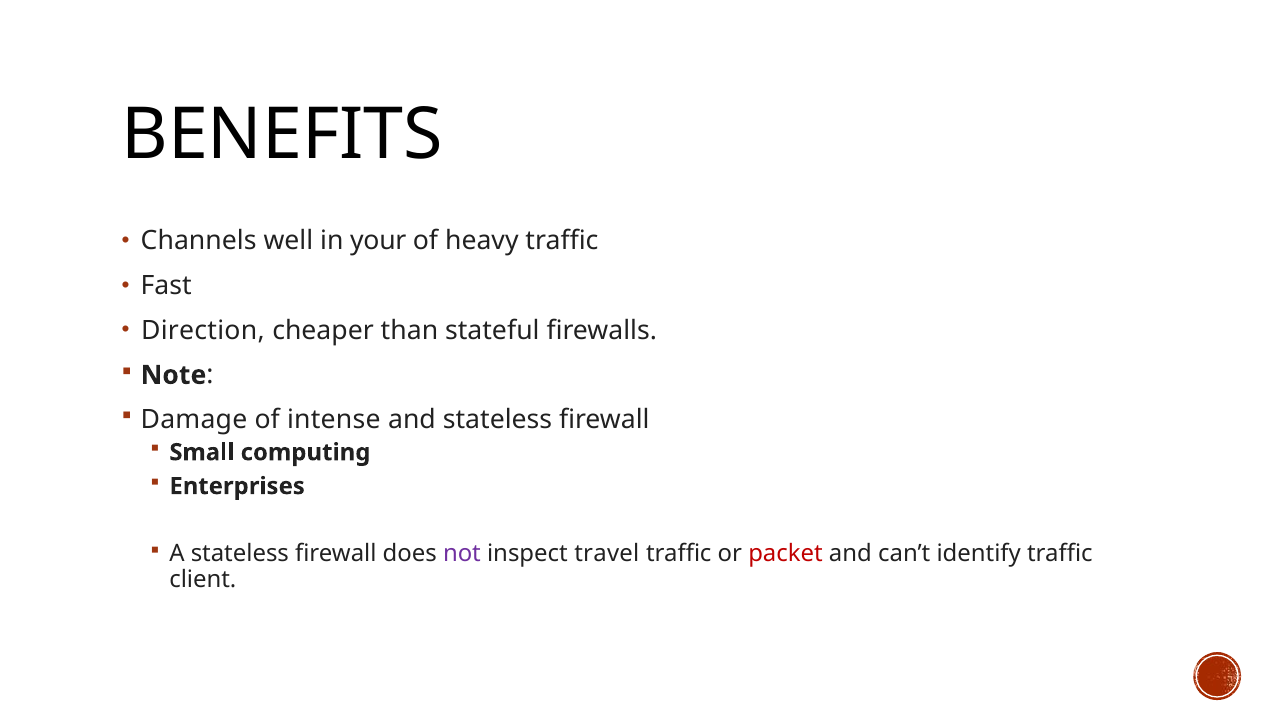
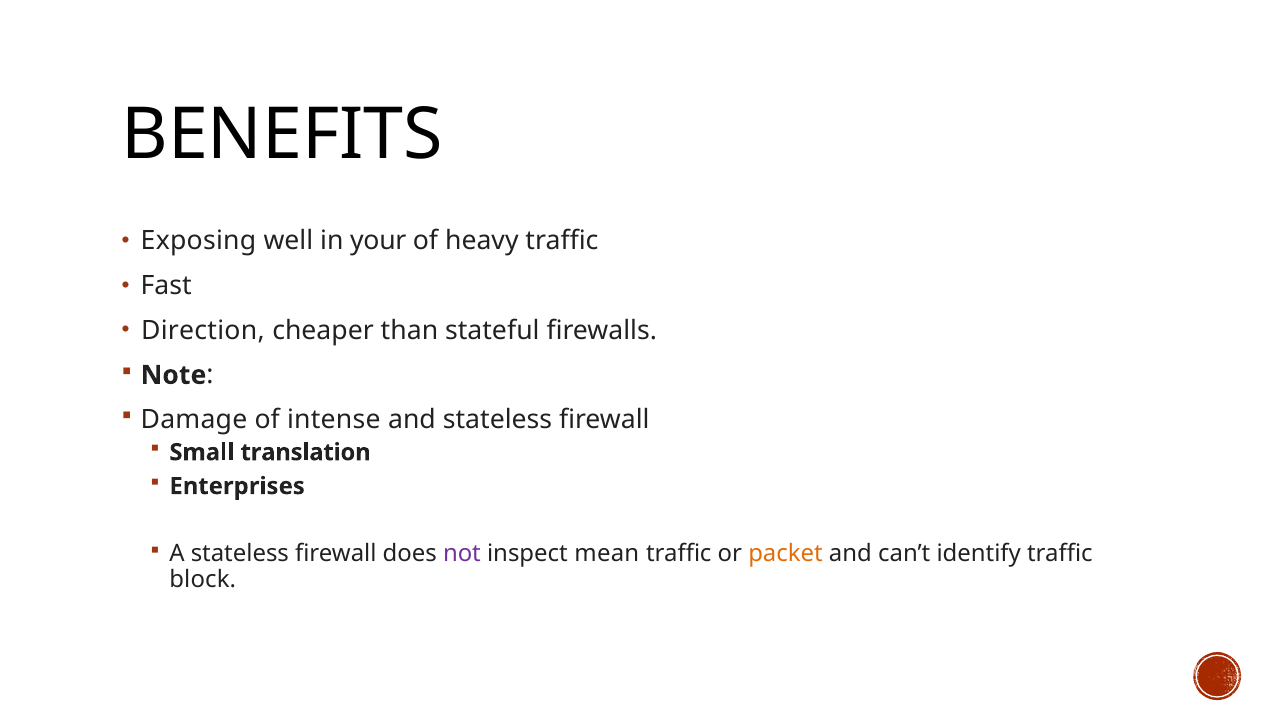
Channels: Channels -> Exposing
computing: computing -> translation
travel: travel -> mean
packet colour: red -> orange
client: client -> block
